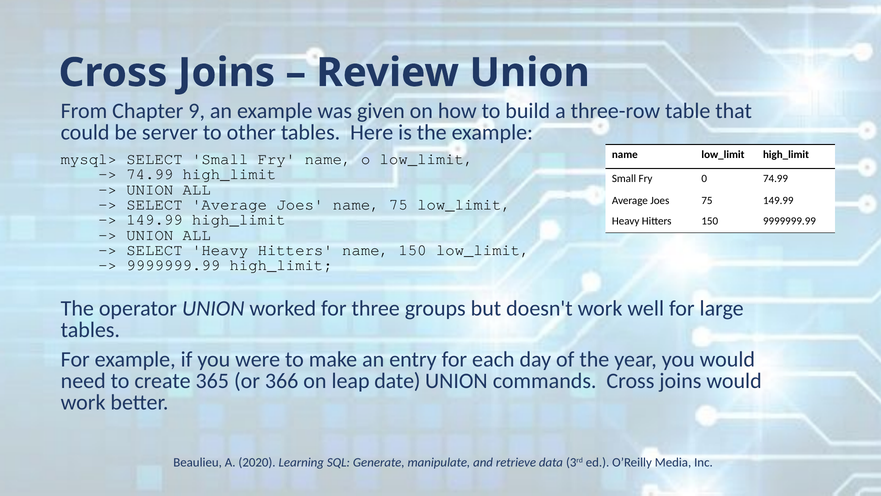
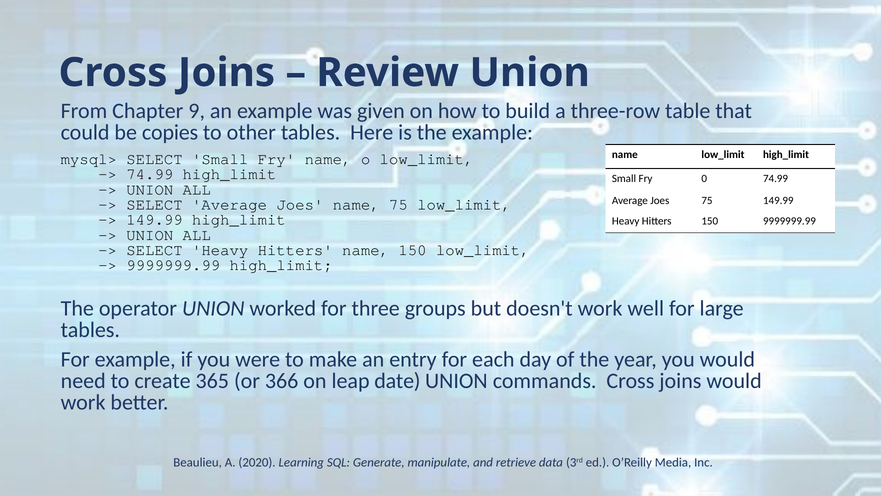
server: server -> copies
